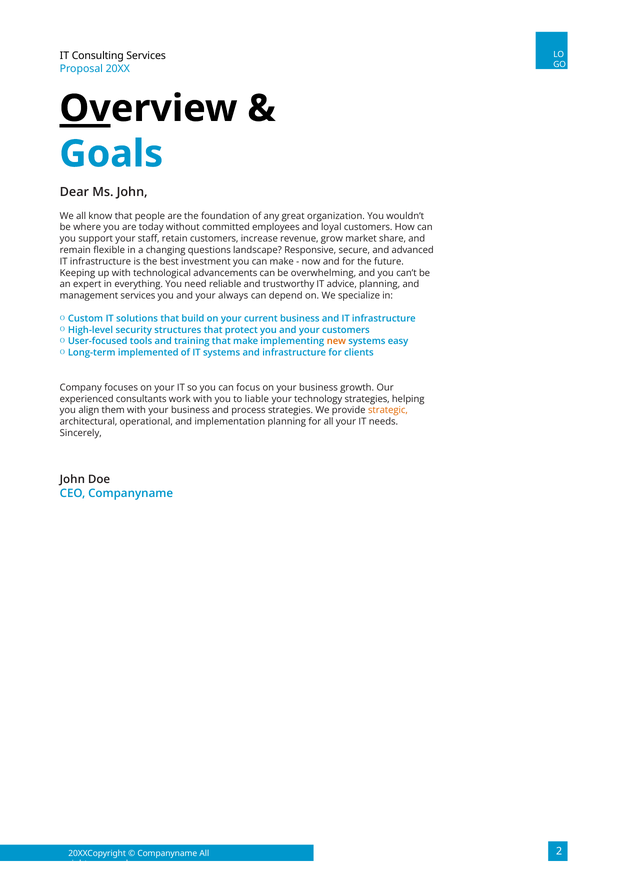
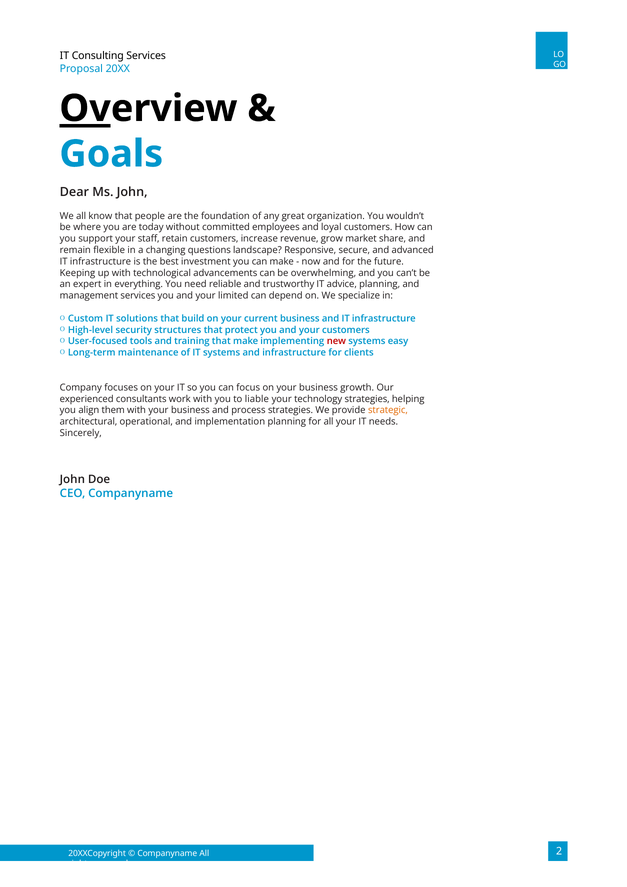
always: always -> limited
new colour: orange -> red
implemented: implemented -> maintenance
